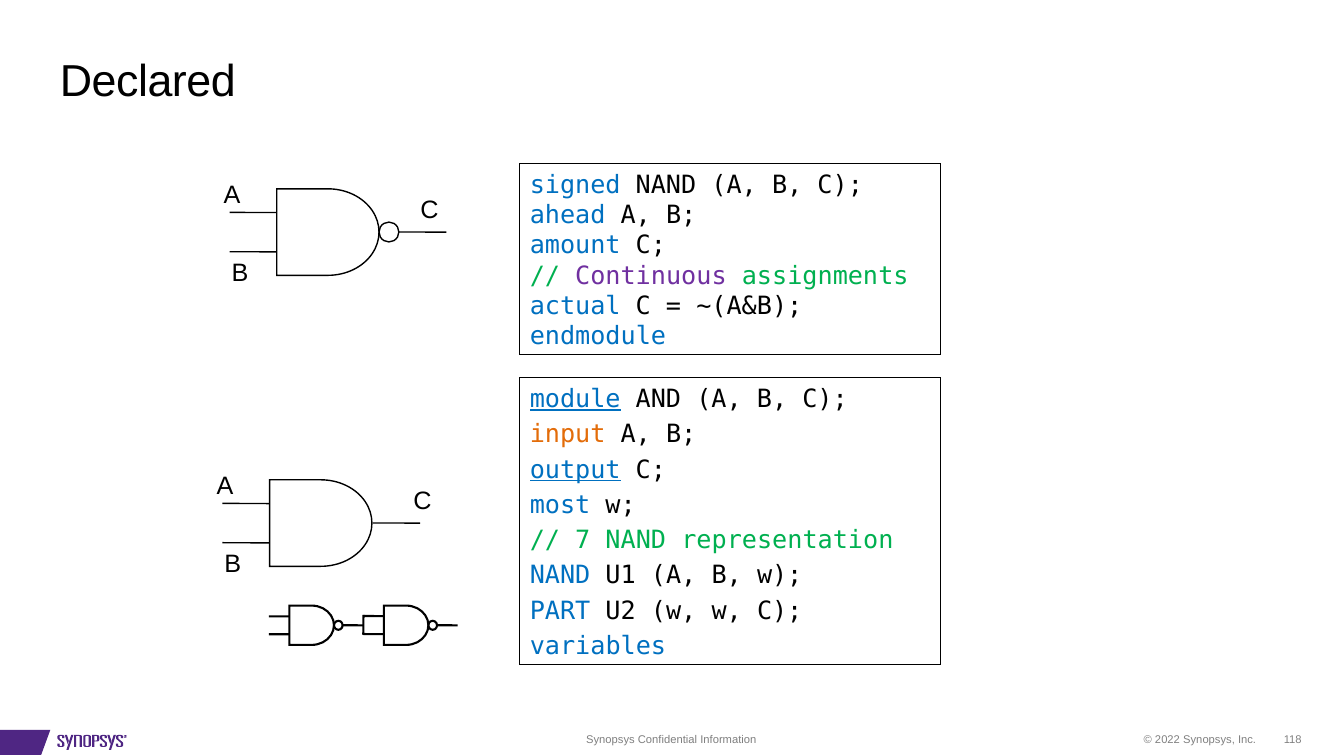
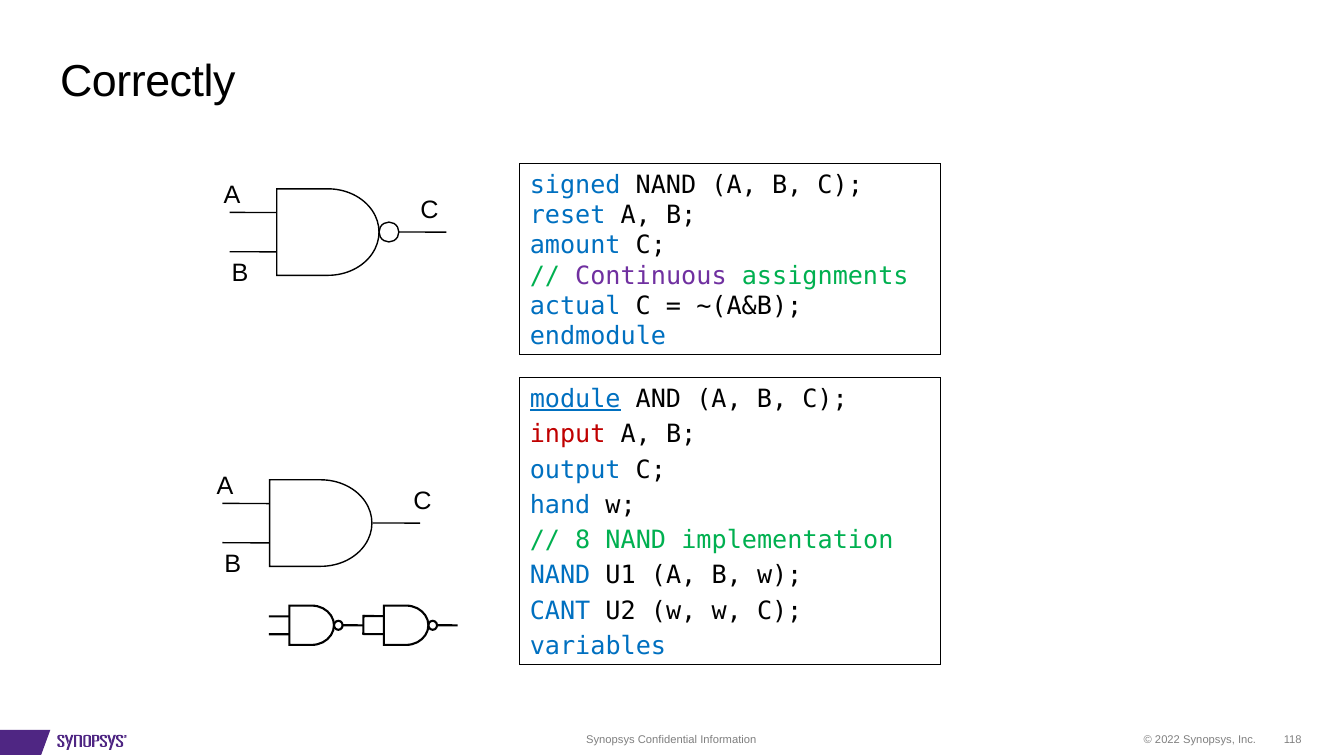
Declared: Declared -> Correctly
ahead: ahead -> reset
input colour: orange -> red
output underline: present -> none
most: most -> hand
7: 7 -> 8
representation: representation -> implementation
PART: PART -> CANT
